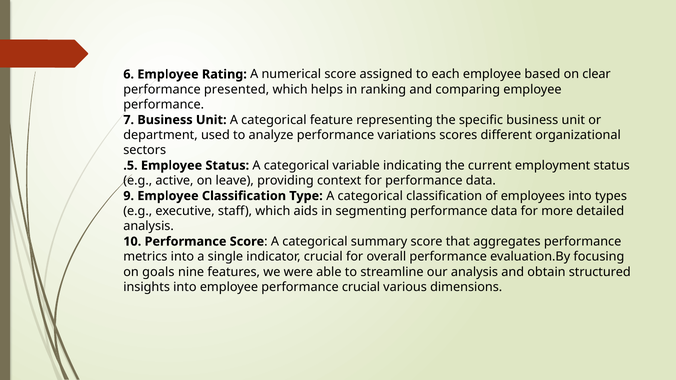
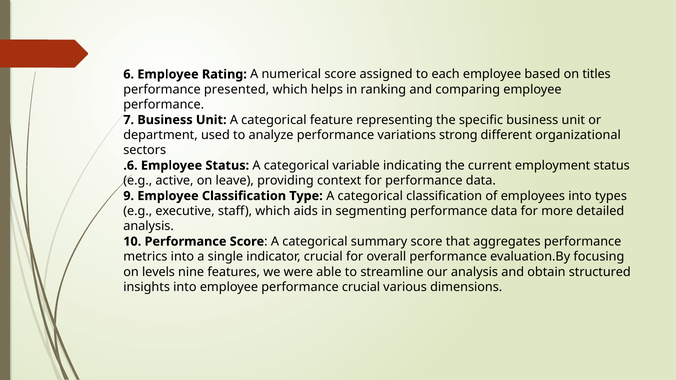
clear: clear -> titles
scores: scores -> strong
.5: .5 -> .6
goals: goals -> levels
